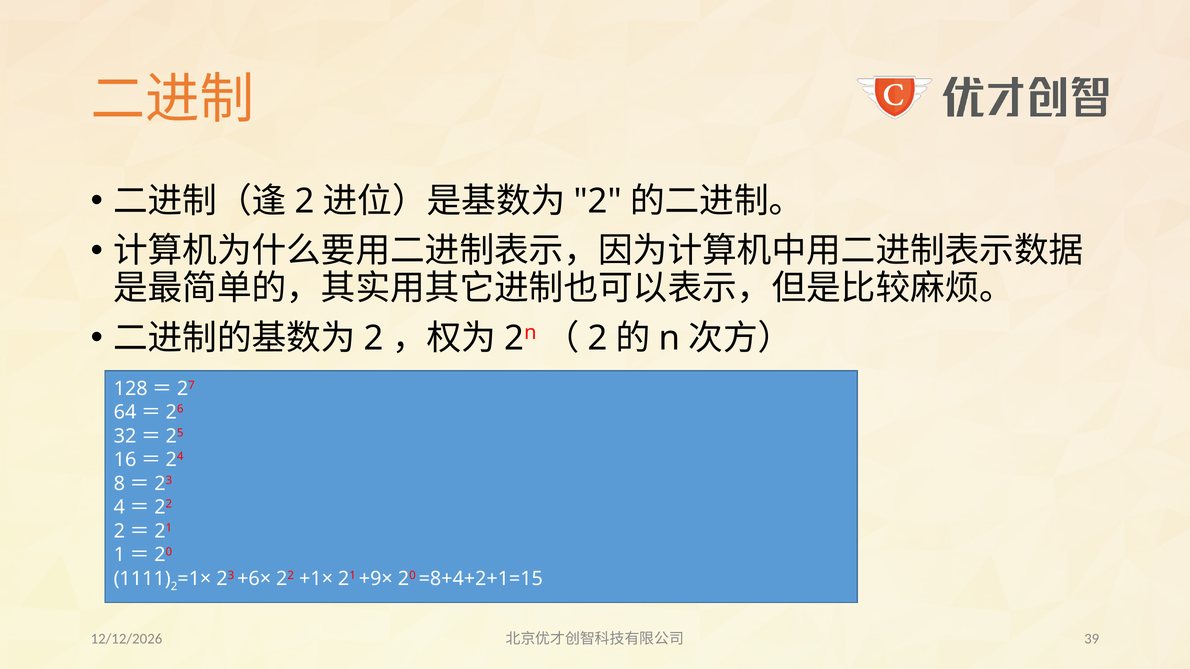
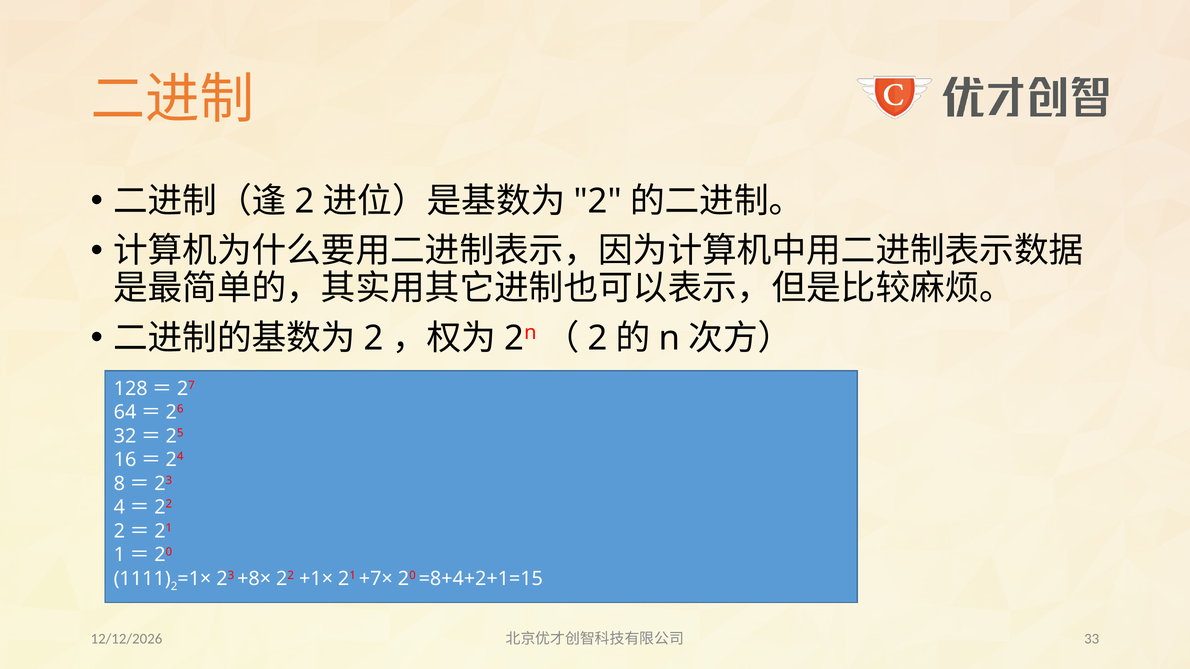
+6×: +6× -> +8×
+9×: +9× -> +7×
39: 39 -> 33
